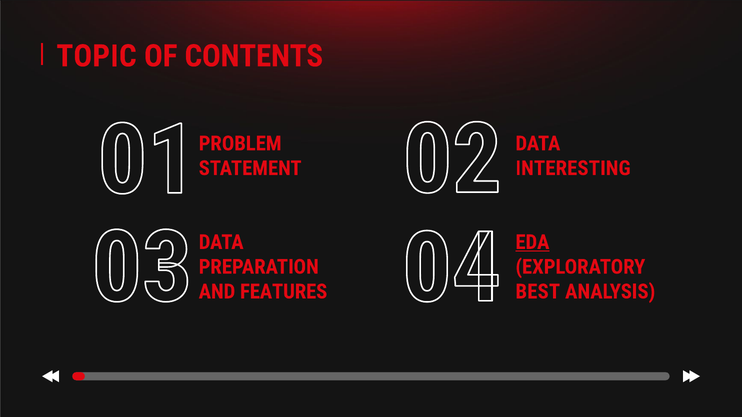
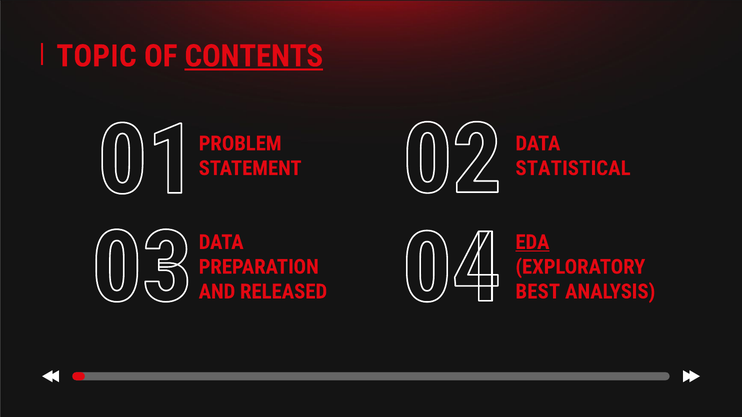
CONTENTS underline: none -> present
INTERESTING: INTERESTING -> STATISTICAL
FEATURES: FEATURES -> RELEASED
